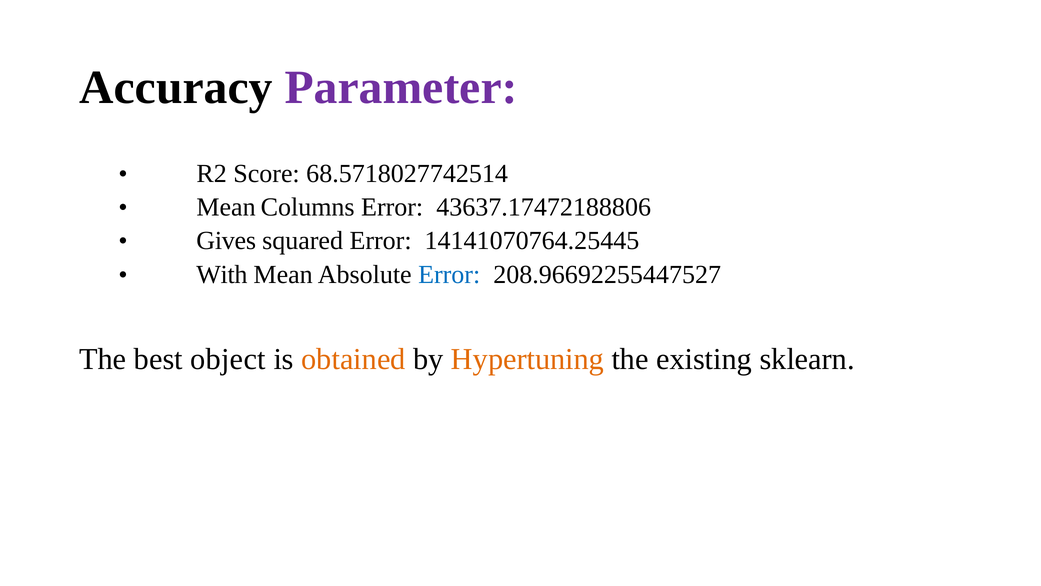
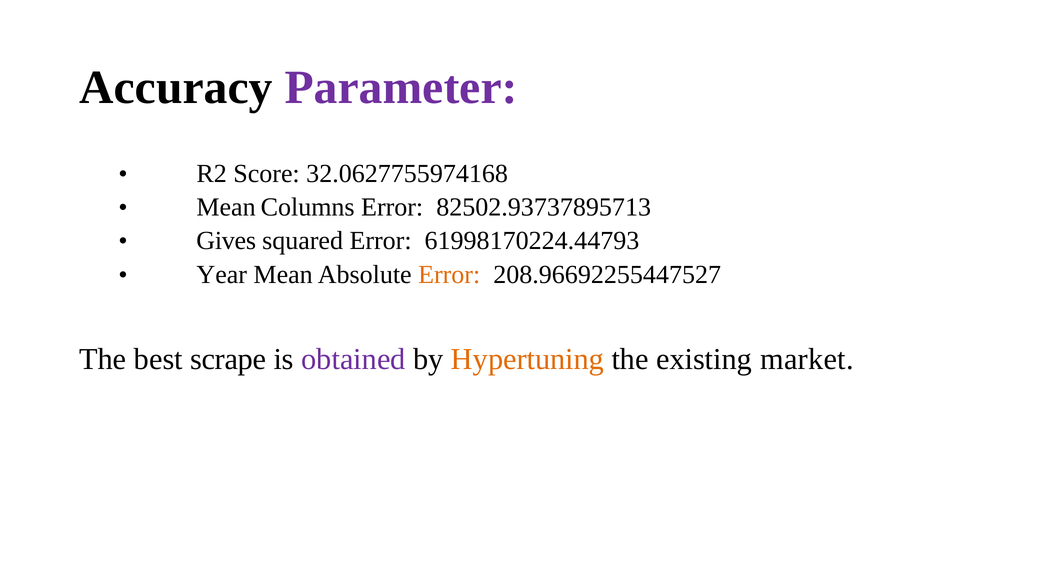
68.5718027742514: 68.5718027742514 -> 32.0627755974168
43637.17472188806: 43637.17472188806 -> 82502.93737895713
14141070764.25445: 14141070764.25445 -> 61998170224.44793
With: With -> Year
Error at (449, 274) colour: blue -> orange
object: object -> scrape
obtained colour: orange -> purple
sklearn: sklearn -> market
